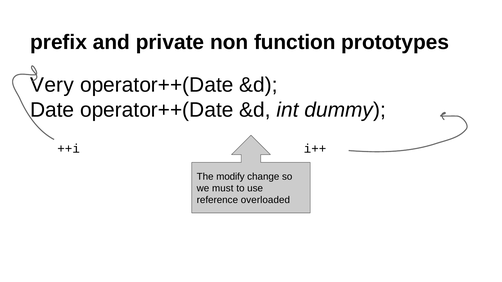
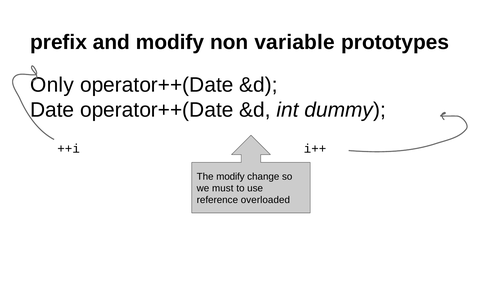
and private: private -> modify
function: function -> variable
Very: Very -> Only
